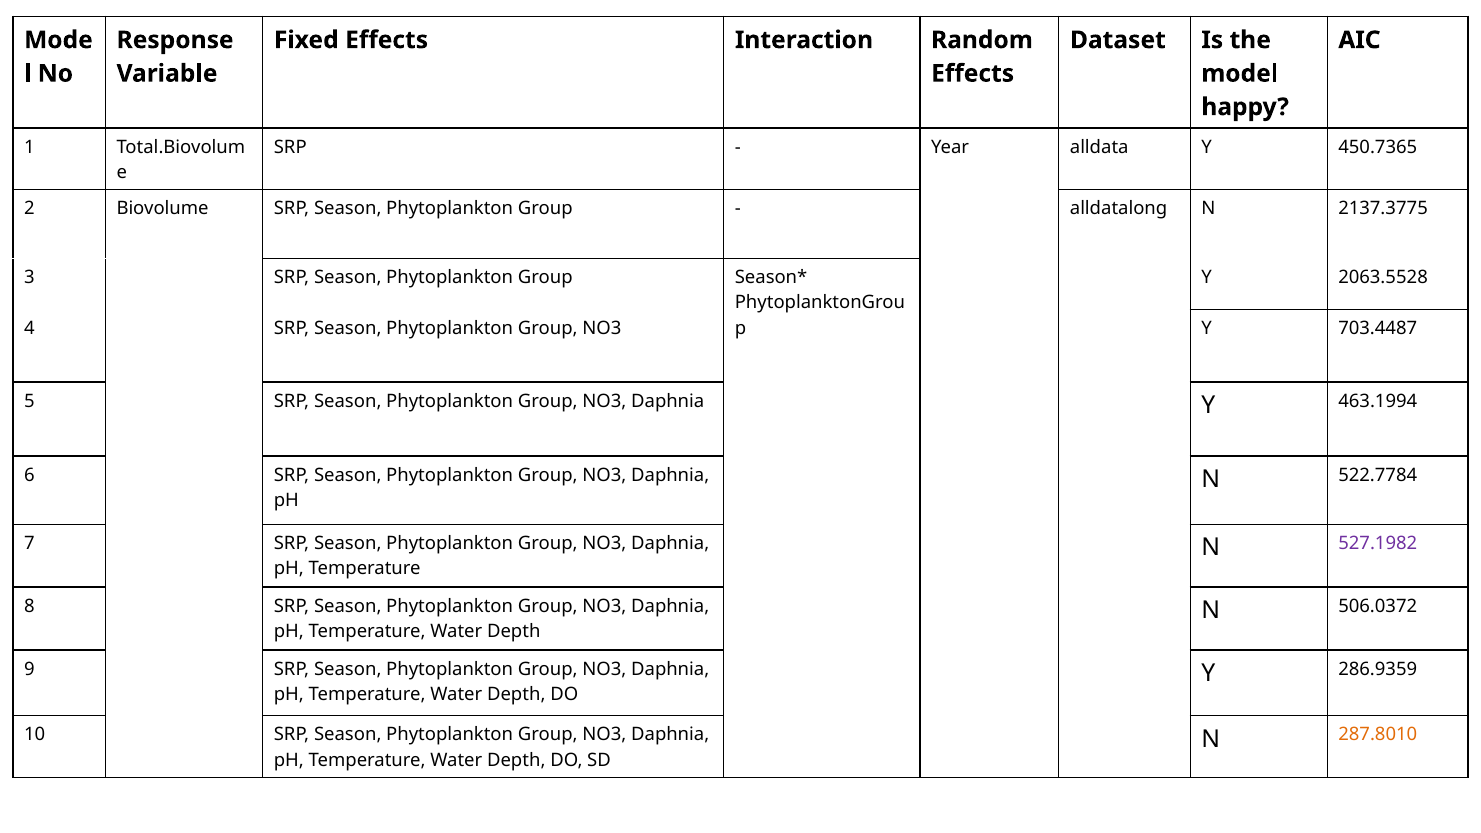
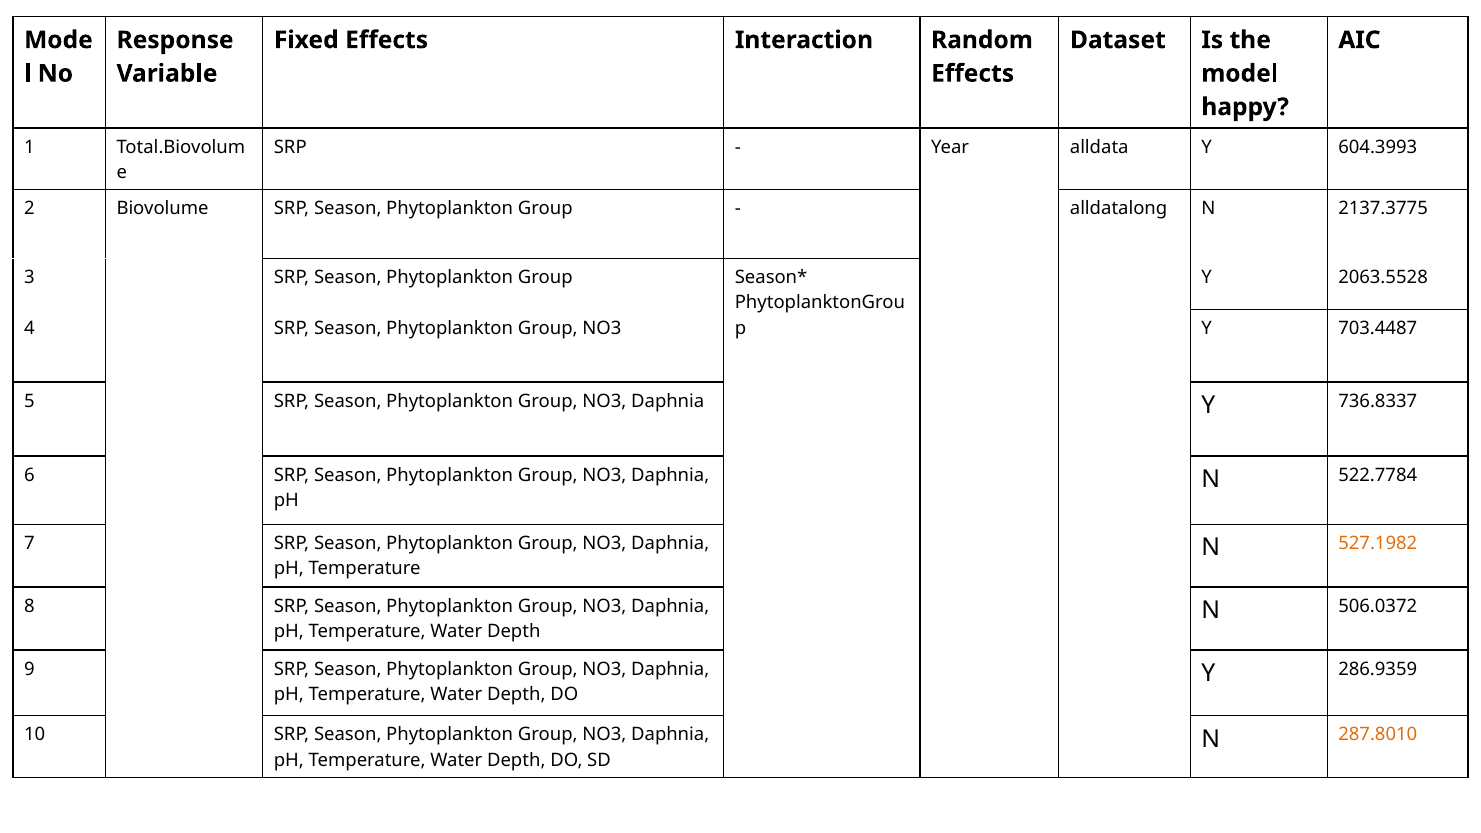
450.7365: 450.7365 -> 604.3993
463.1994: 463.1994 -> 736.8337
527.1982 colour: purple -> orange
